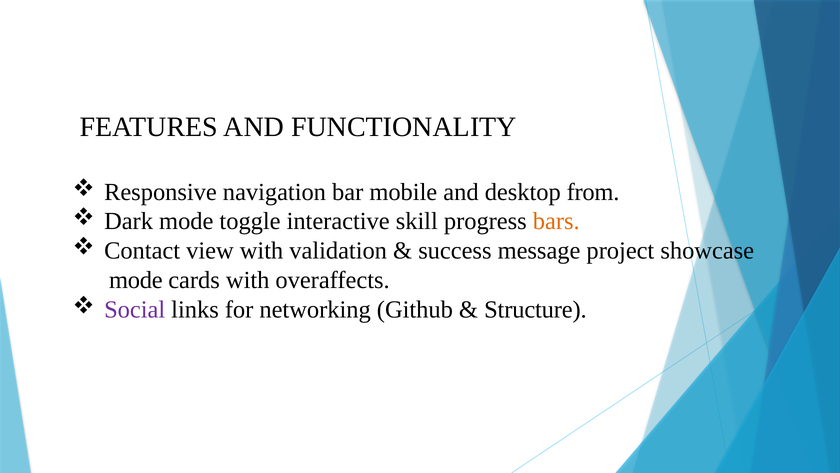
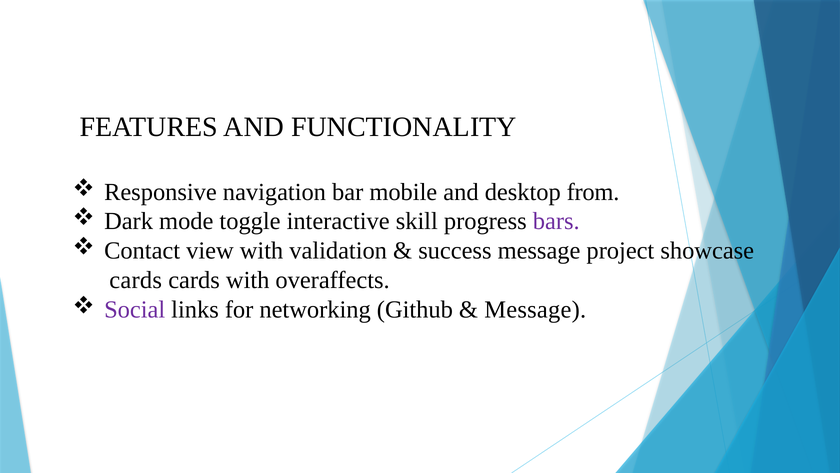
bars colour: orange -> purple
mode at (136, 280): mode -> cards
Structure at (535, 309): Structure -> Message
